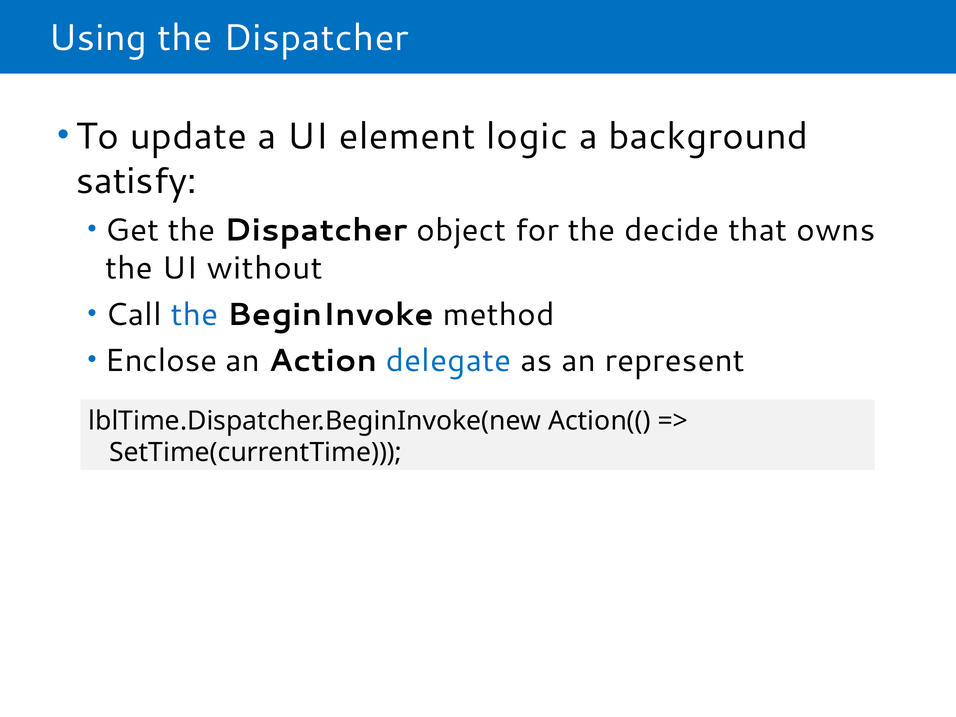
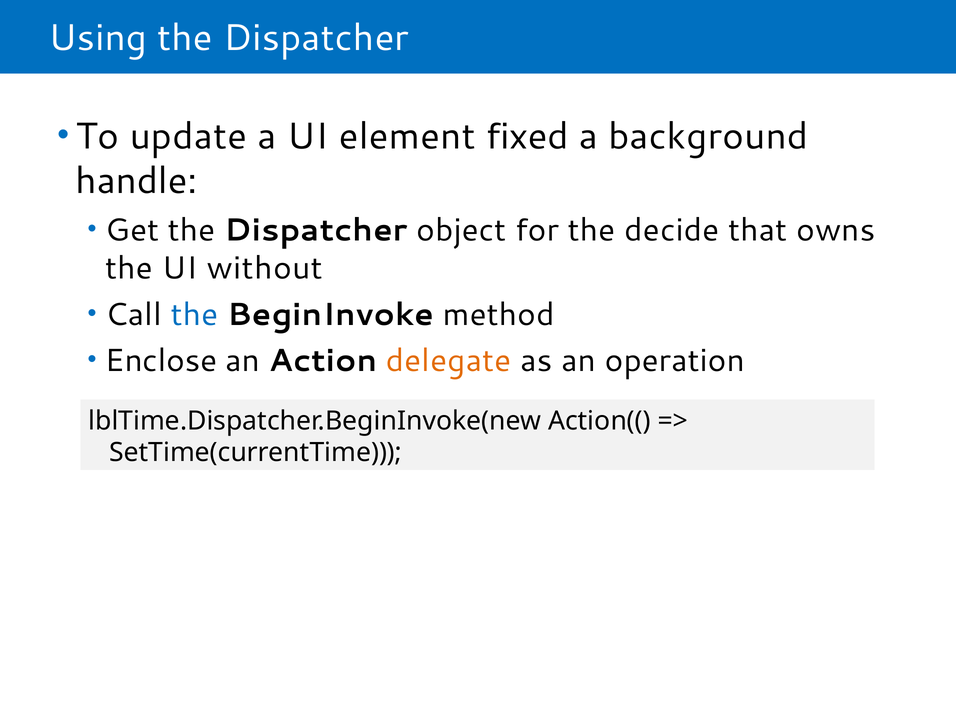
logic: logic -> fixed
satisfy: satisfy -> handle
delegate colour: blue -> orange
represent: represent -> operation
